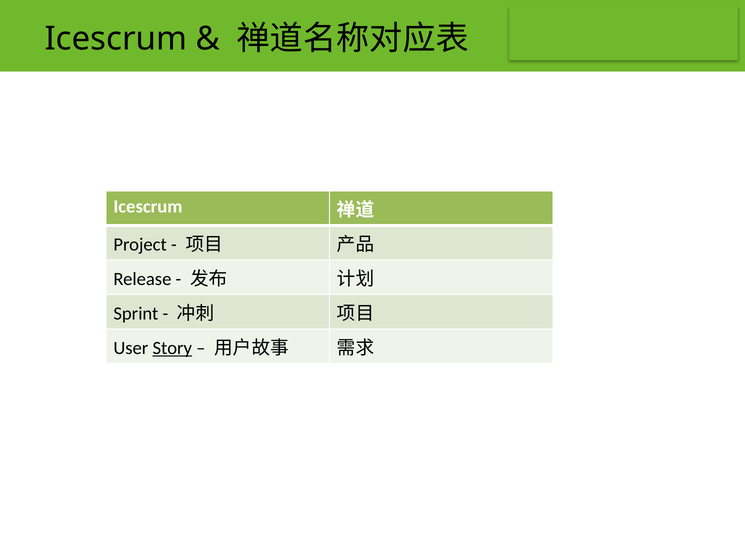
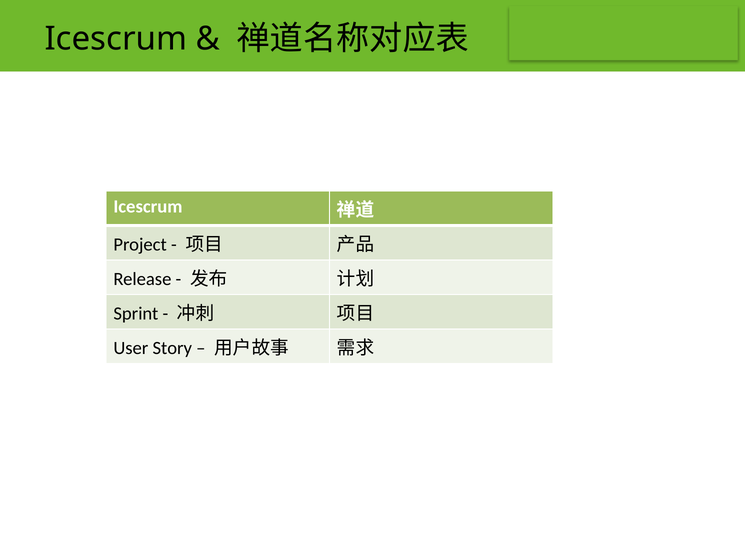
Story underline: present -> none
